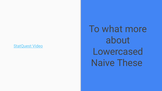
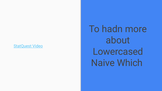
what: what -> hadn
These: These -> Which
